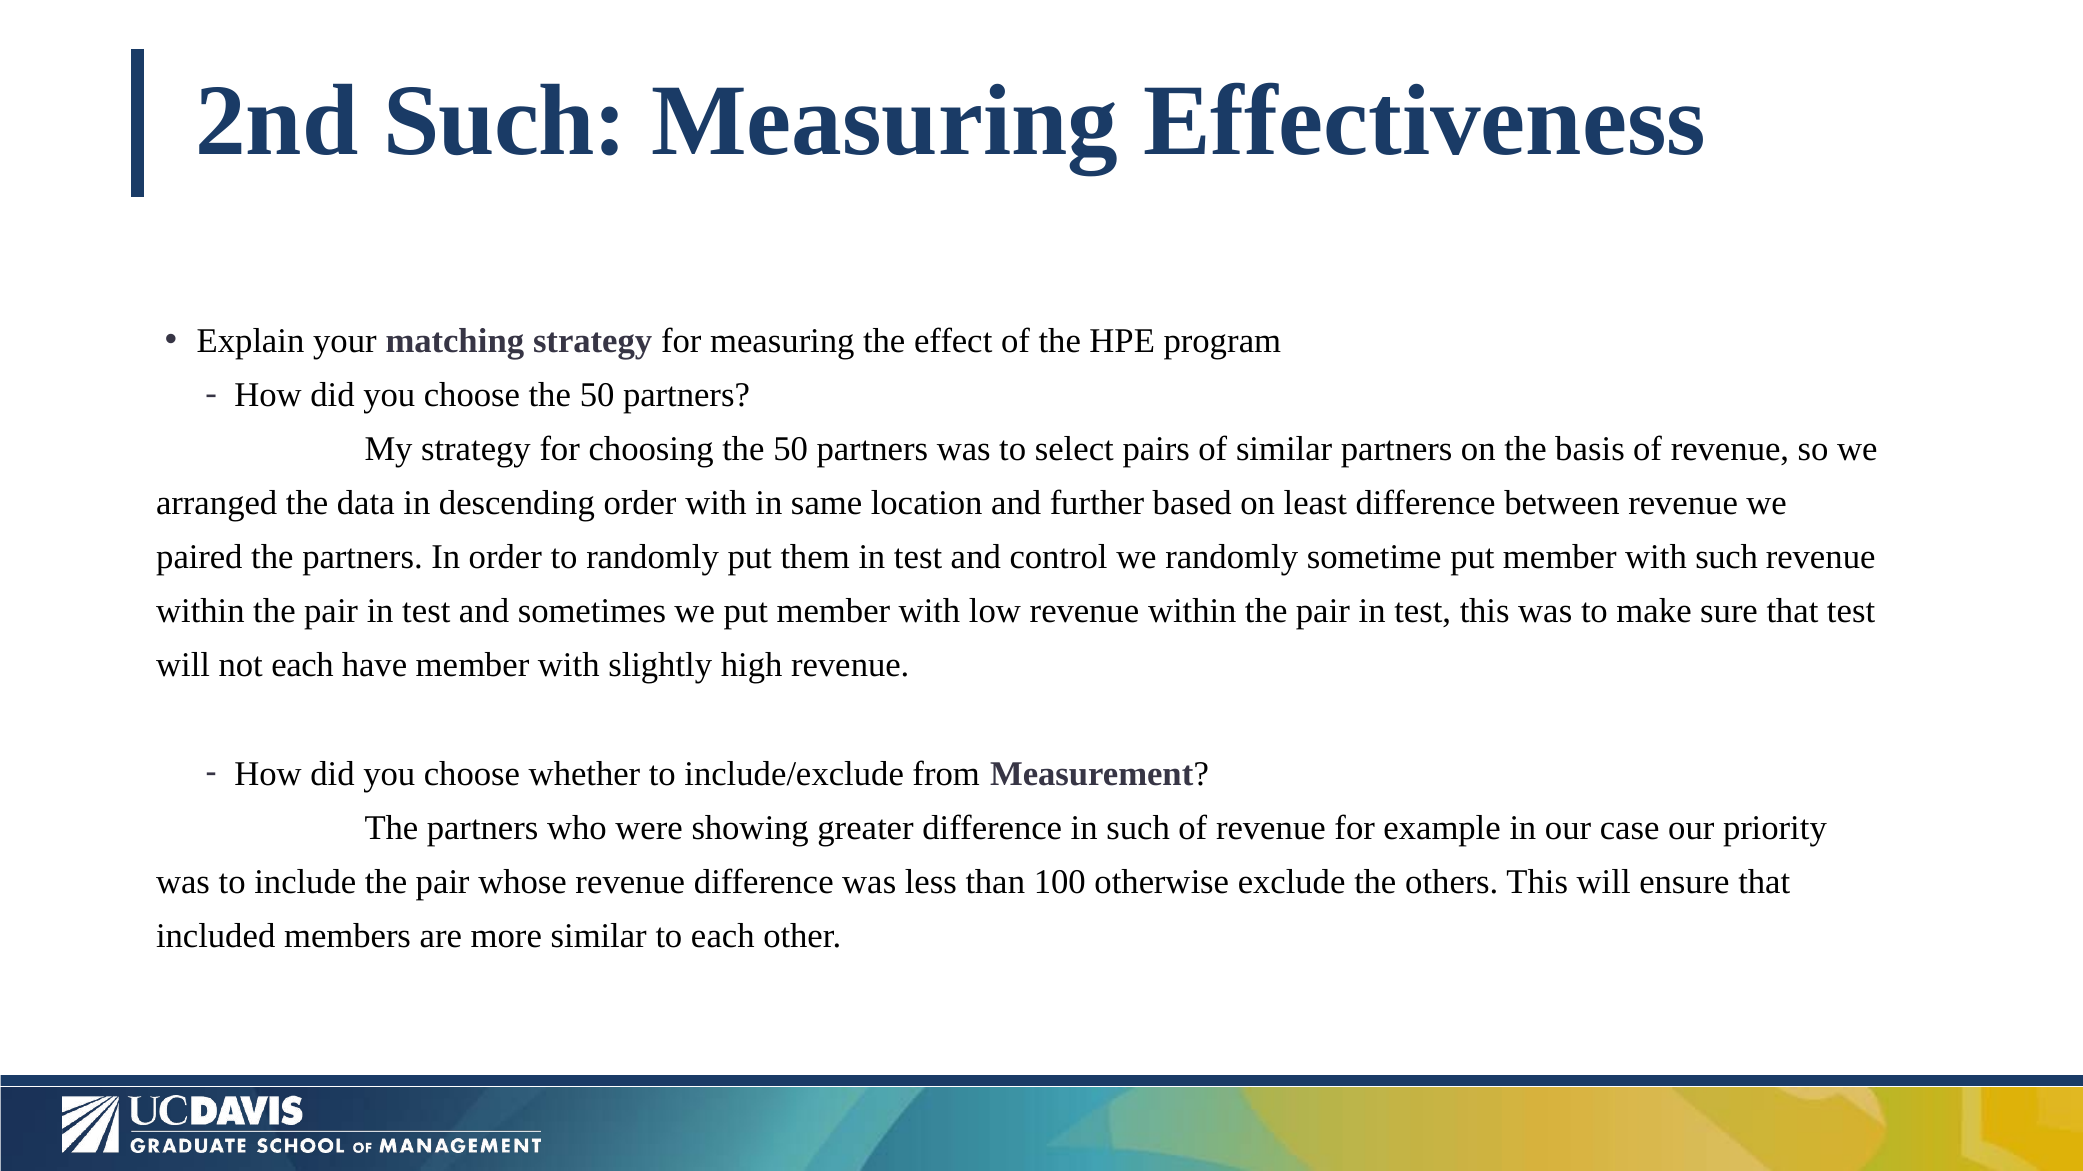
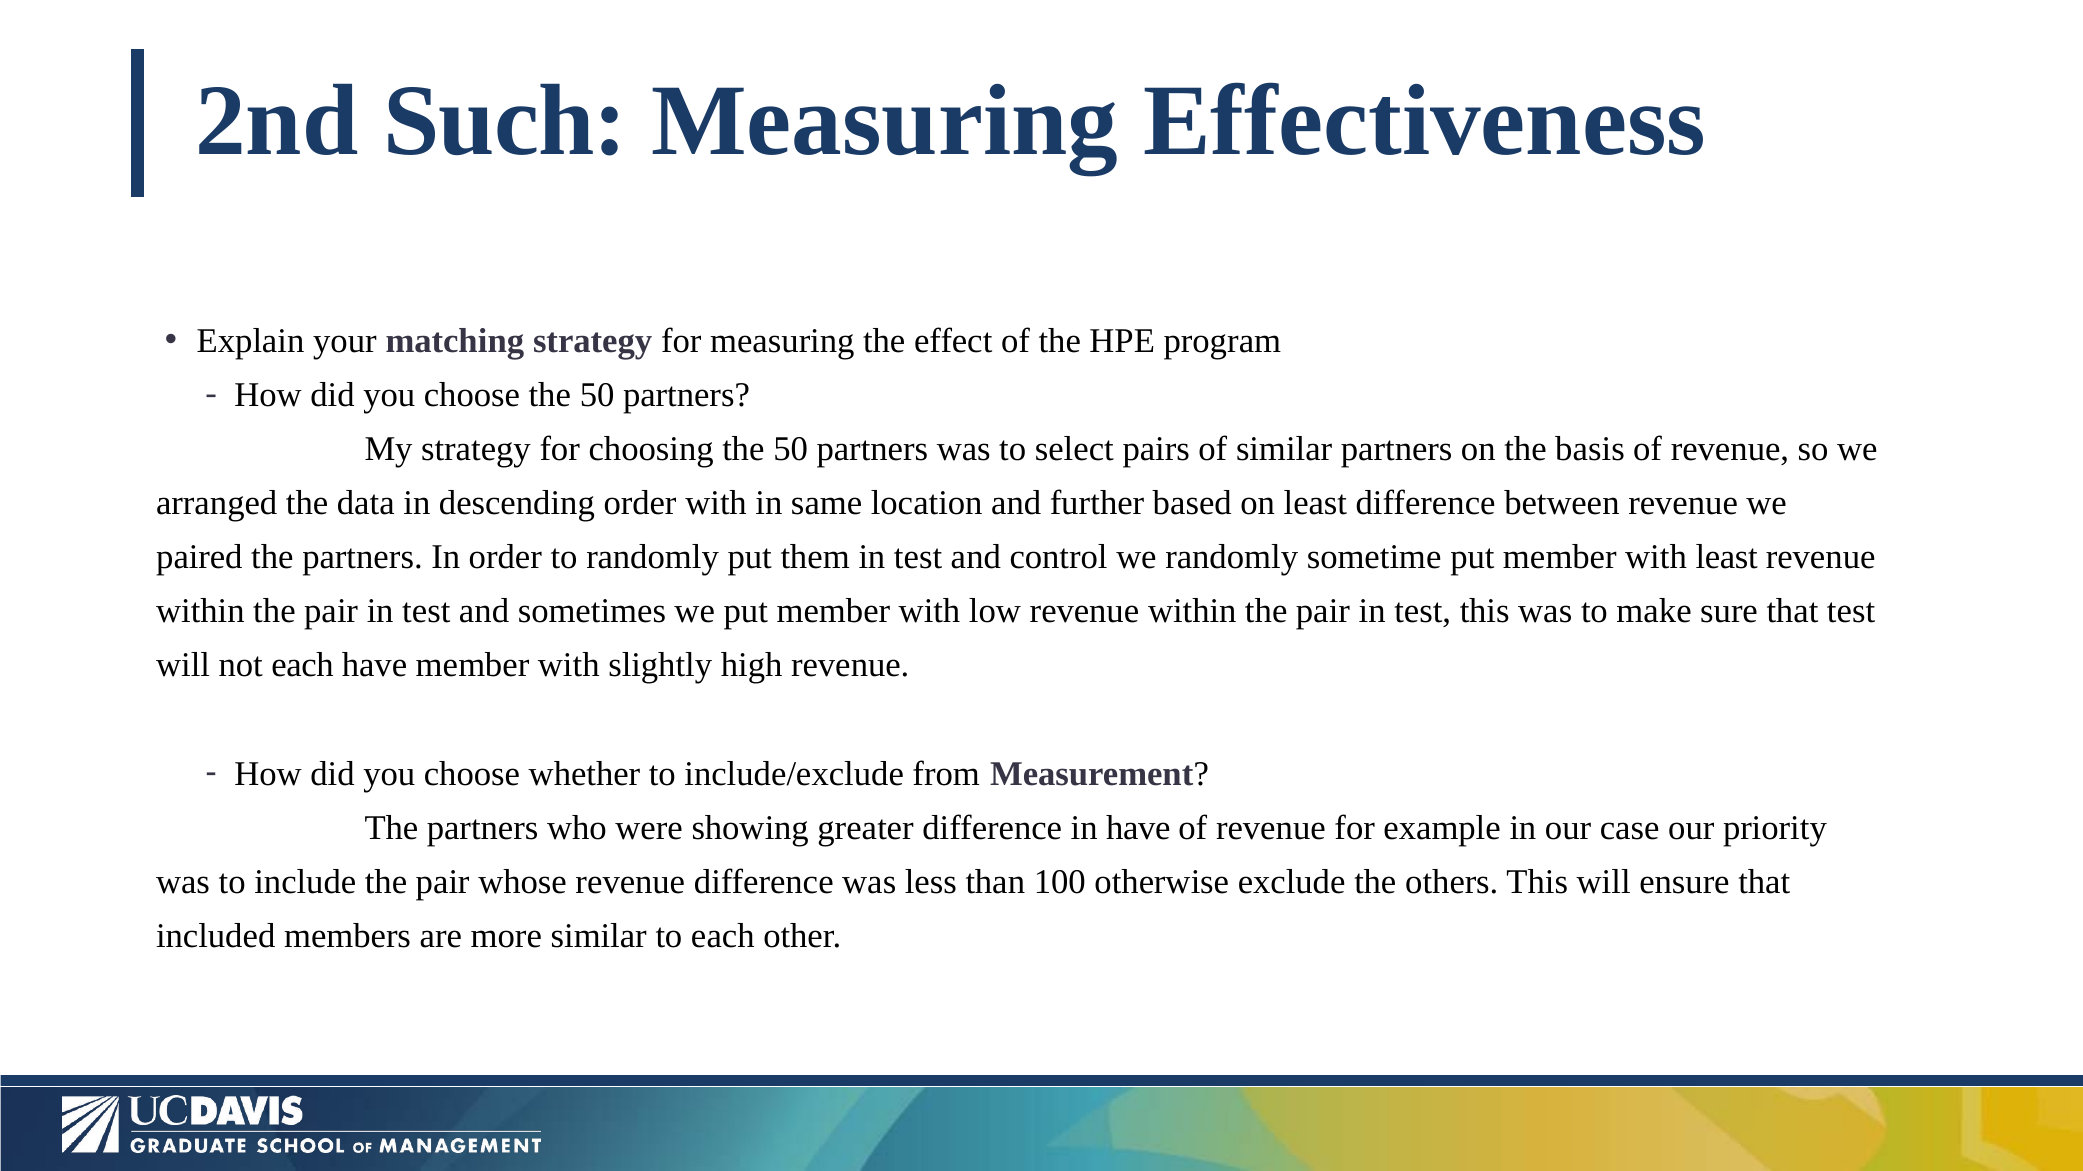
with such: such -> least
in such: such -> have
